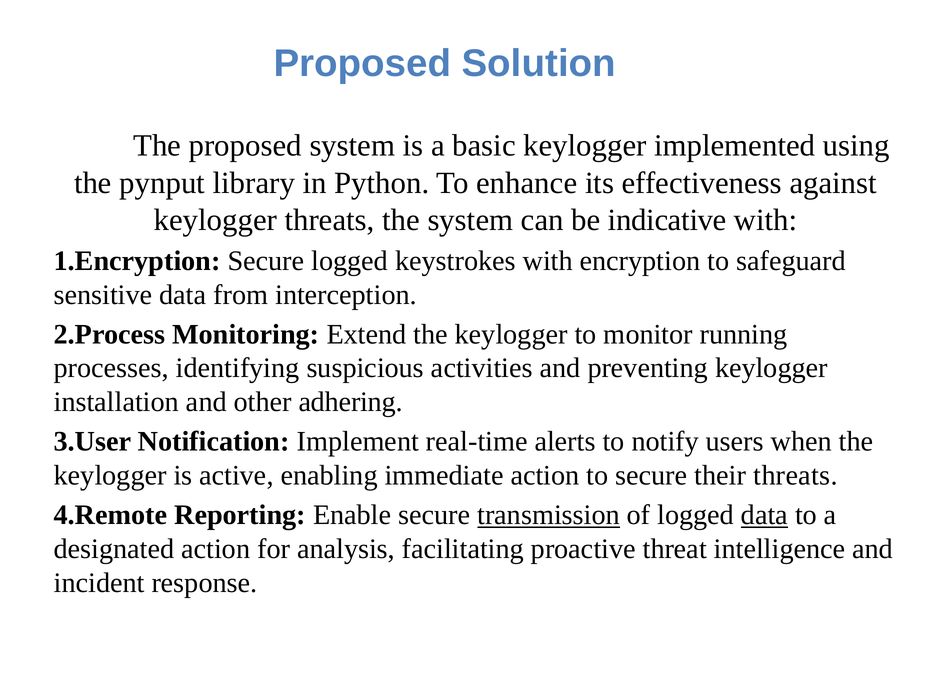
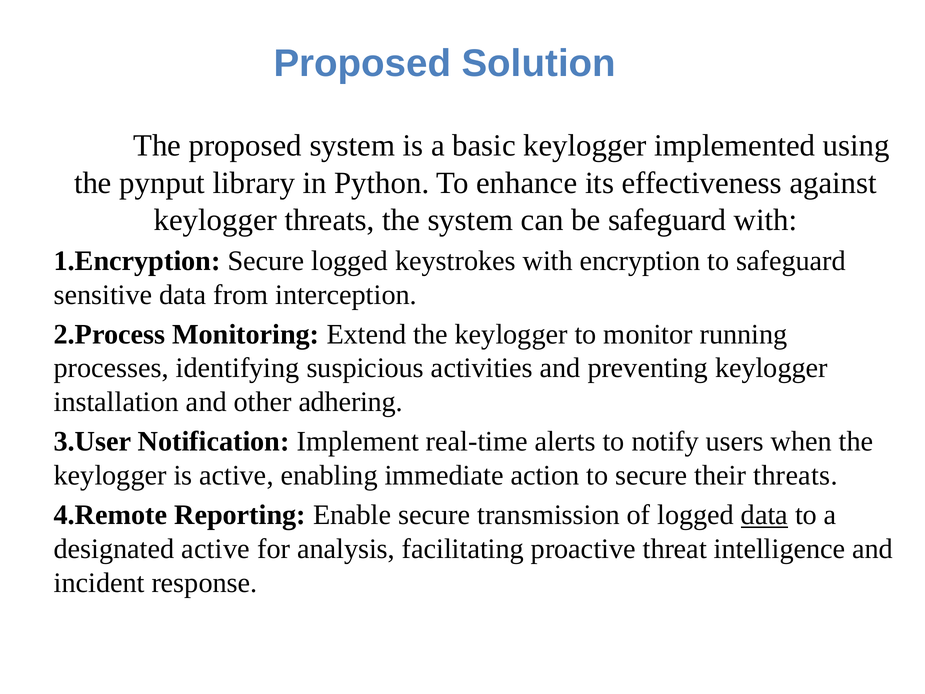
be indicative: indicative -> safeguard
transmission underline: present -> none
designated action: action -> active
